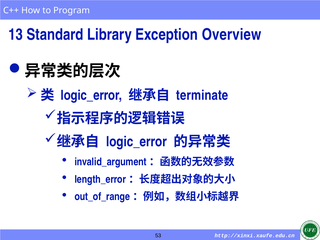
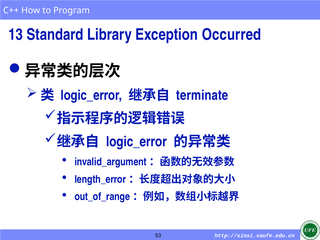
Overview: Overview -> Occurred
